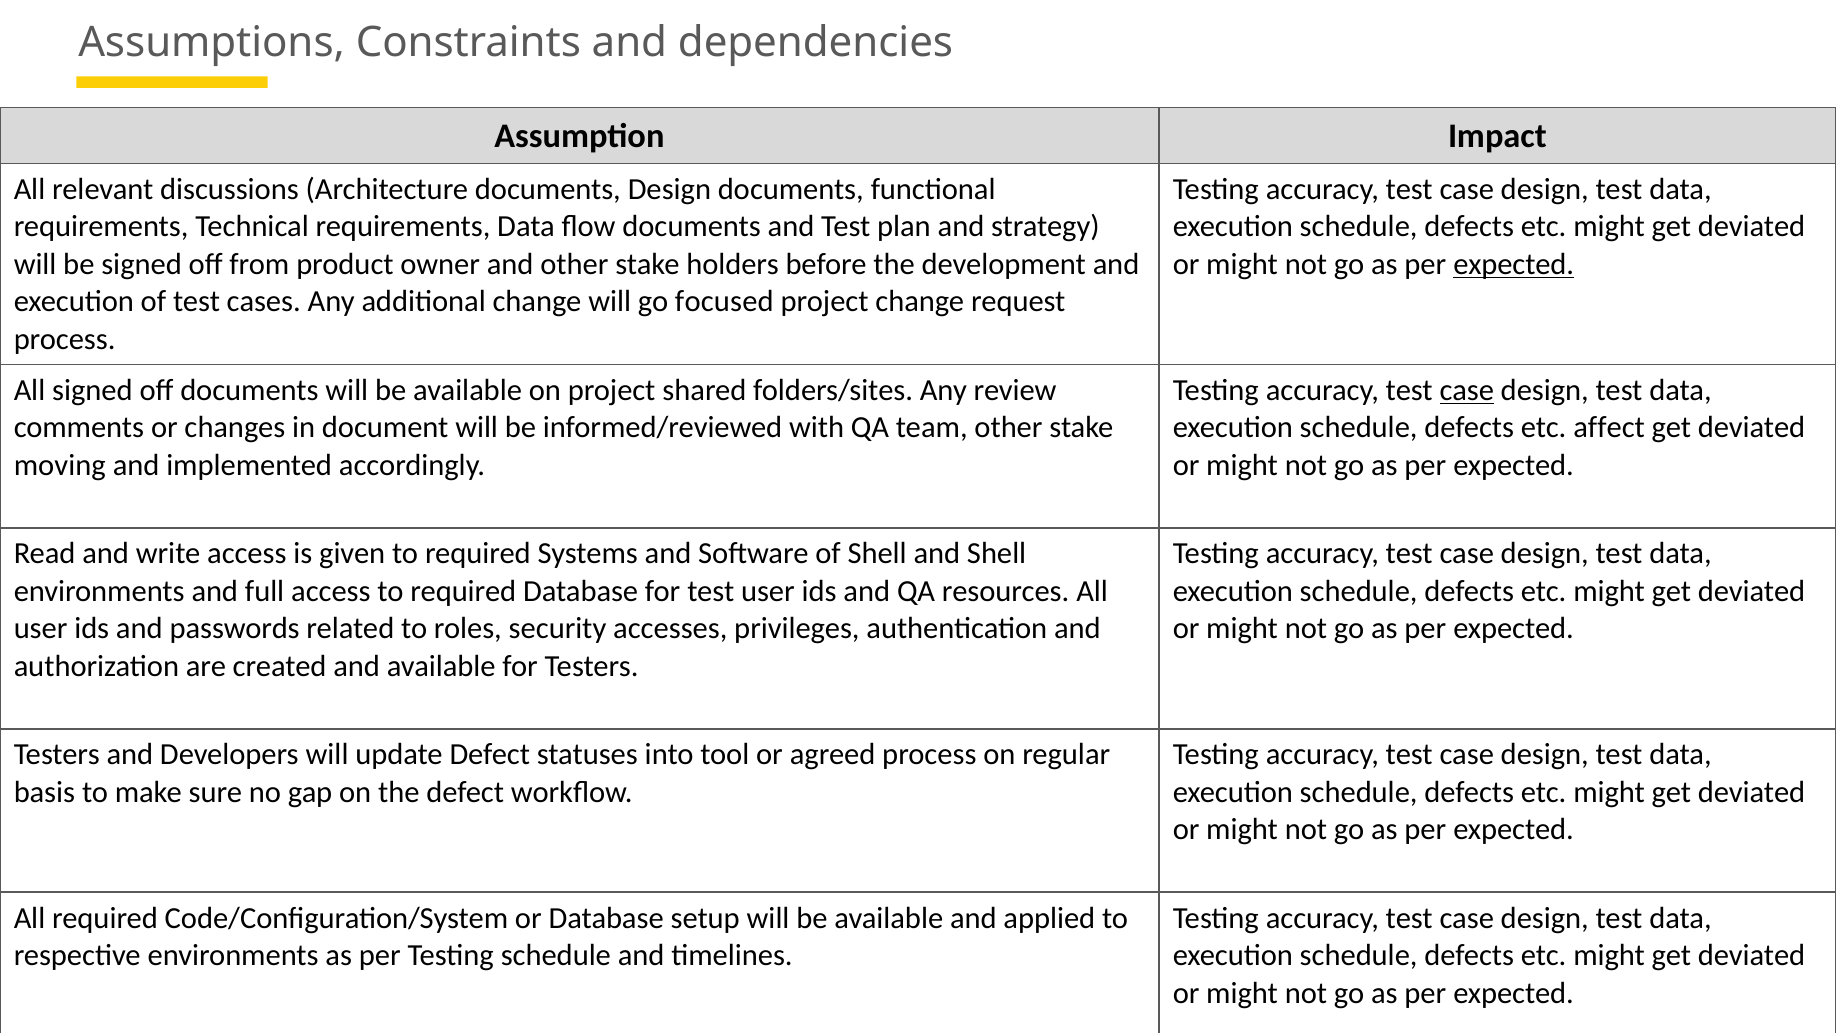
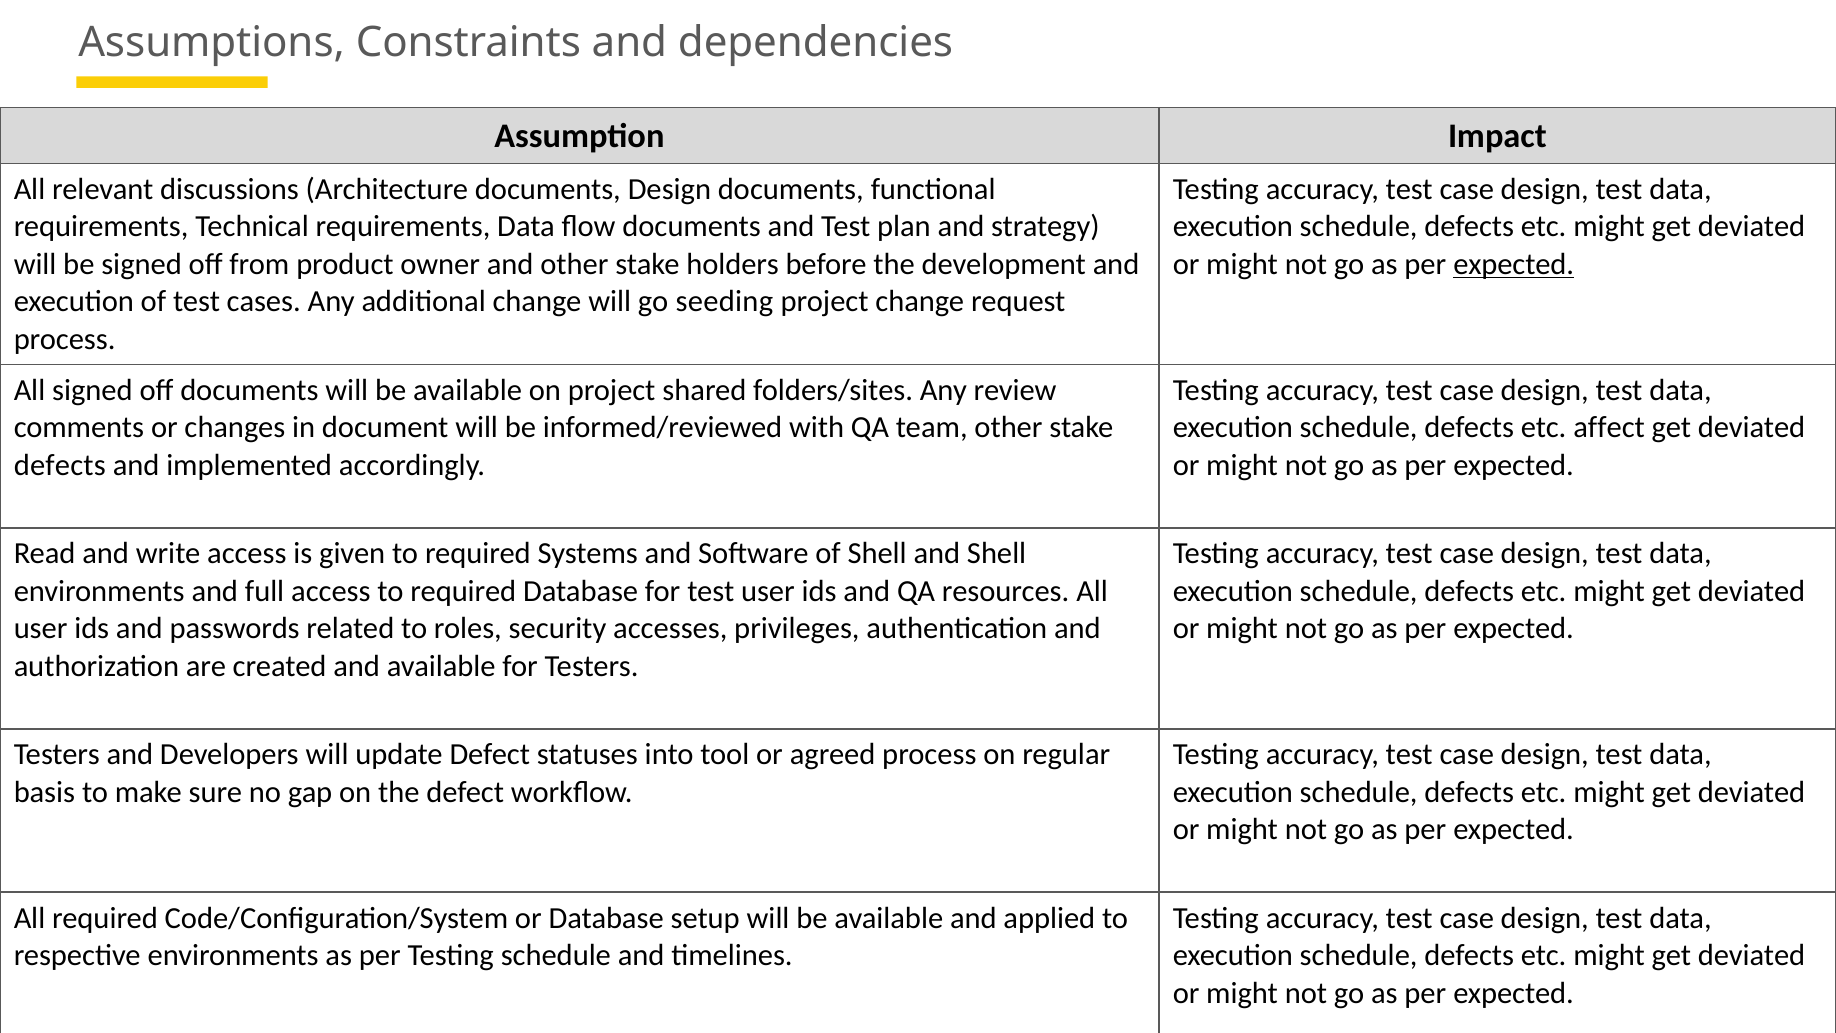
focused: focused -> seeding
case at (1467, 390) underline: present -> none
moving at (60, 465): moving -> defects
